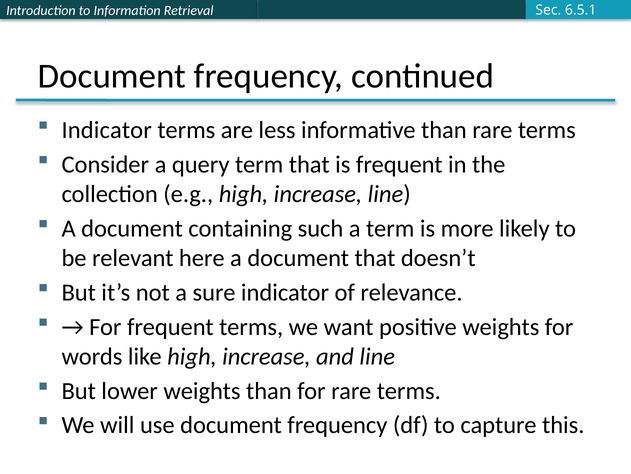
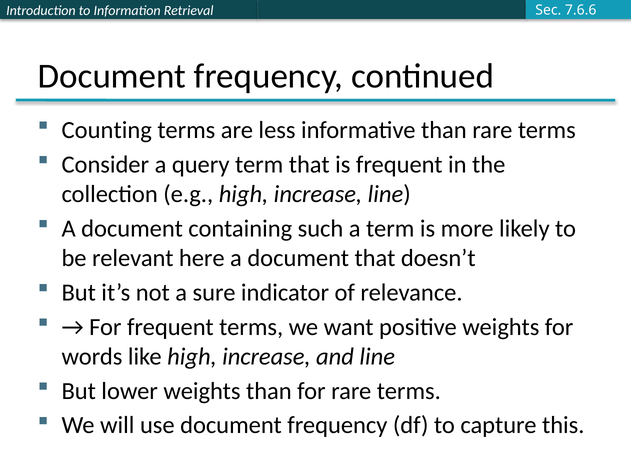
6.5.1: 6.5.1 -> 7.6.6
Indicator at (107, 130): Indicator -> Counting
